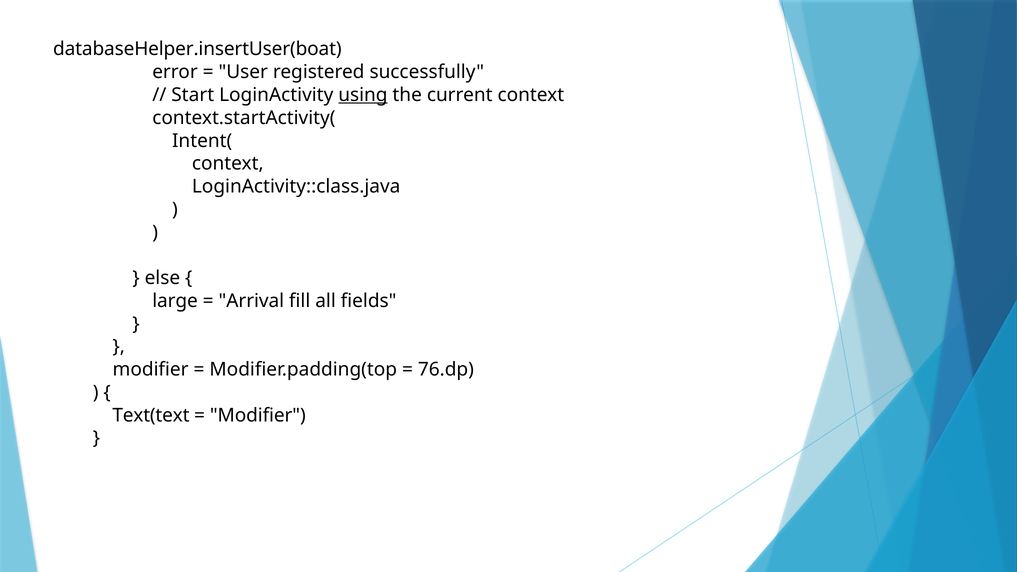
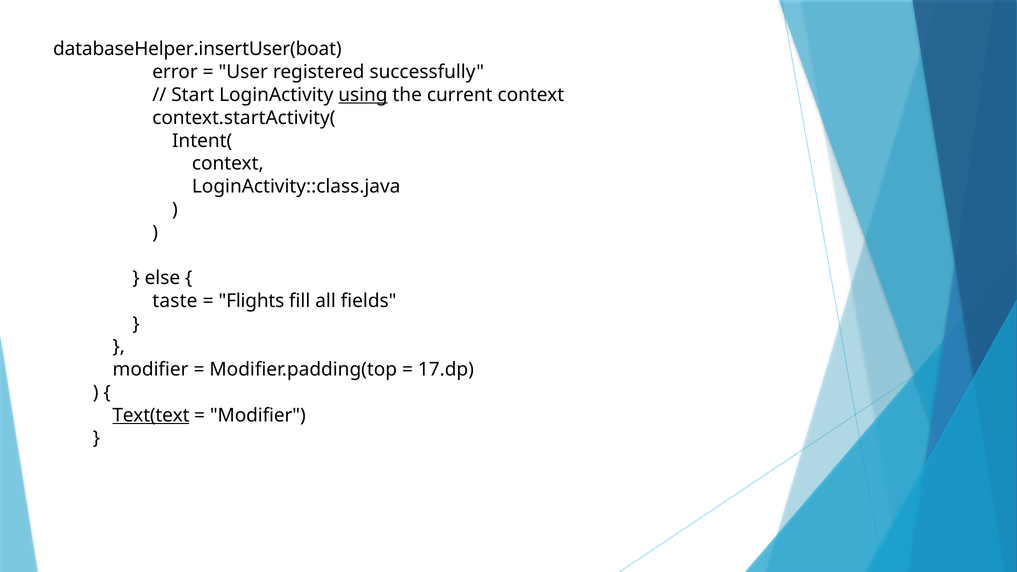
large: large -> taste
Arrival: Arrival -> Flights
76.dp: 76.dp -> 17.dp
Text(text underline: none -> present
